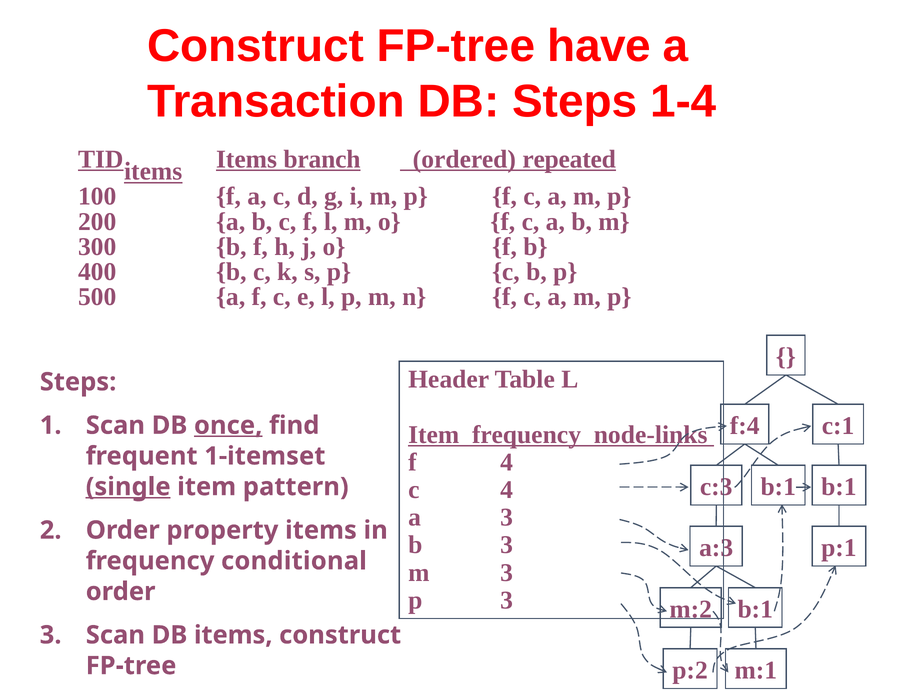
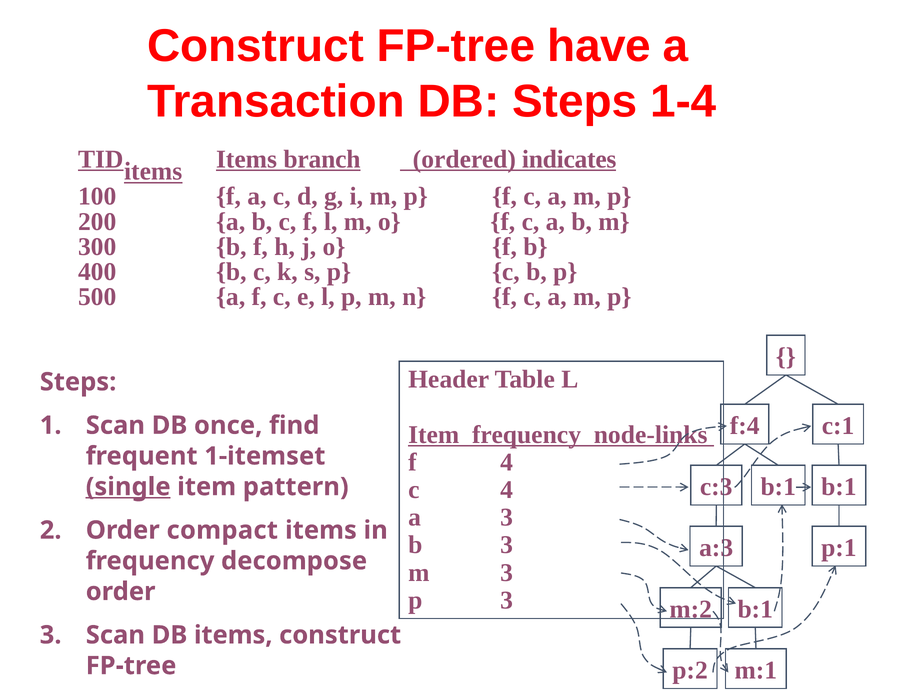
repeated: repeated -> indicates
once underline: present -> none
property: property -> compact
conditional: conditional -> decompose
